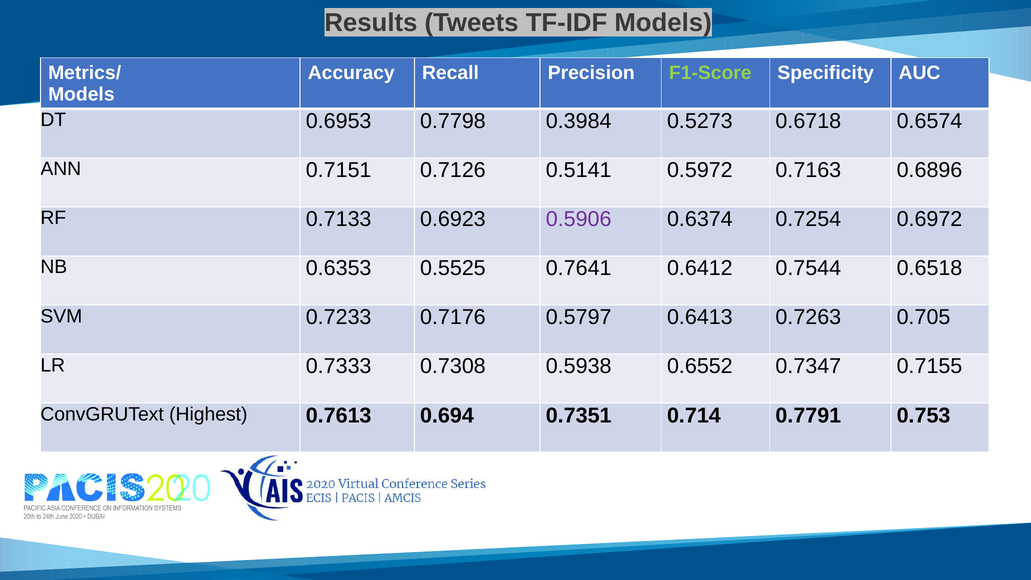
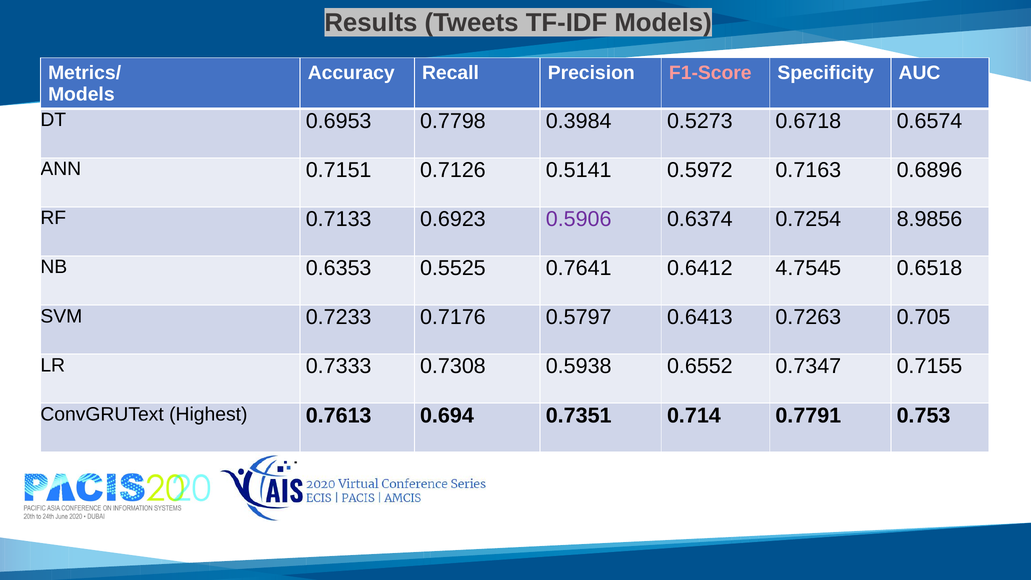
F1-Score colour: light green -> pink
0.6972: 0.6972 -> 8.9856
0.7544: 0.7544 -> 4.7545
